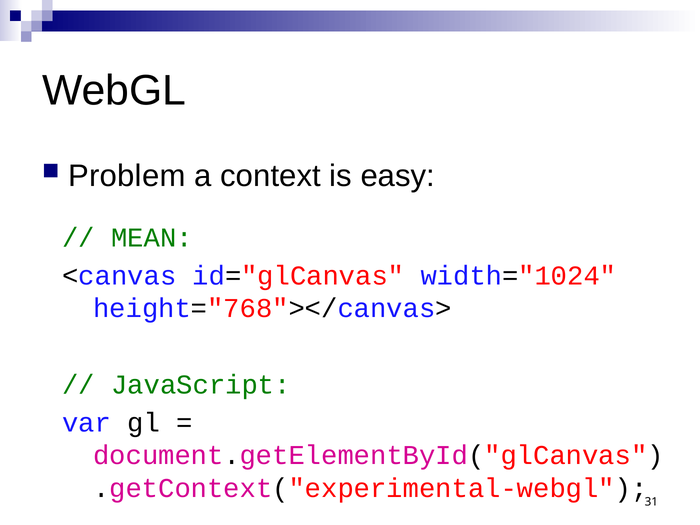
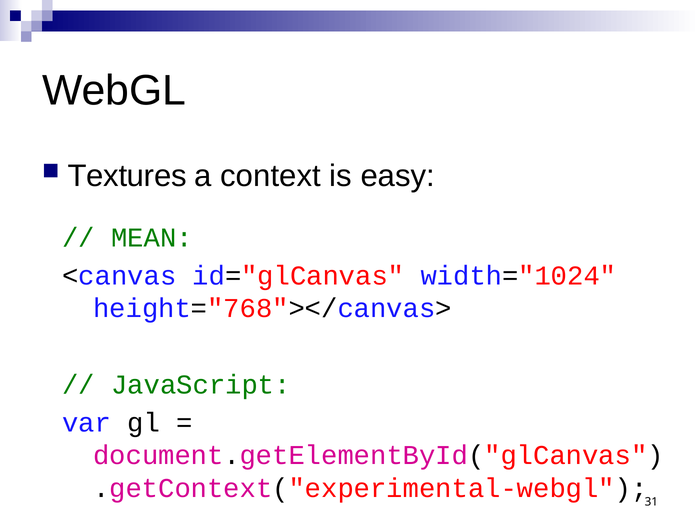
Problem: Problem -> Textures
